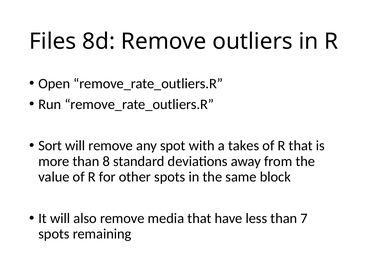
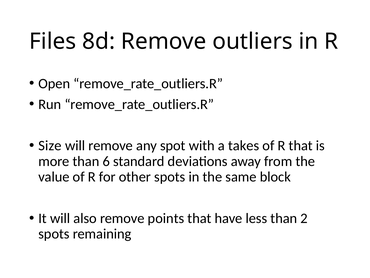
Sort: Sort -> Size
8: 8 -> 6
media: media -> points
7: 7 -> 2
